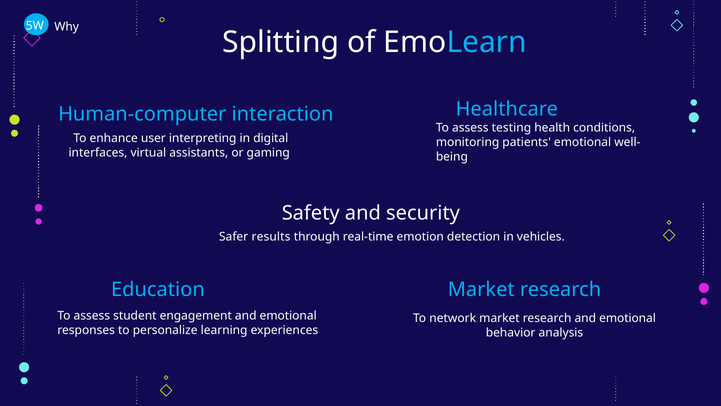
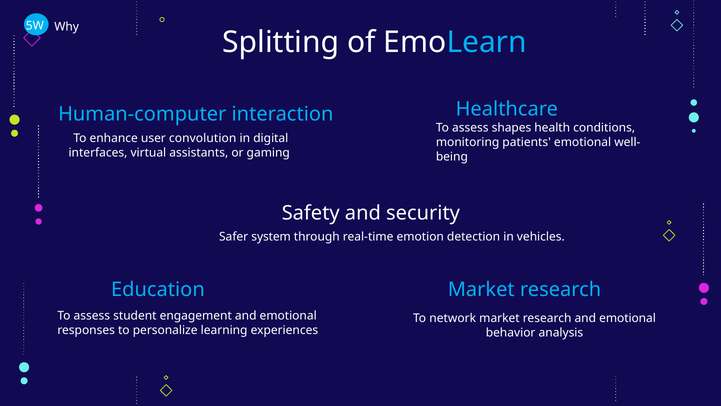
testing: testing -> shapes
interpreting: interpreting -> convolution
results: results -> system
